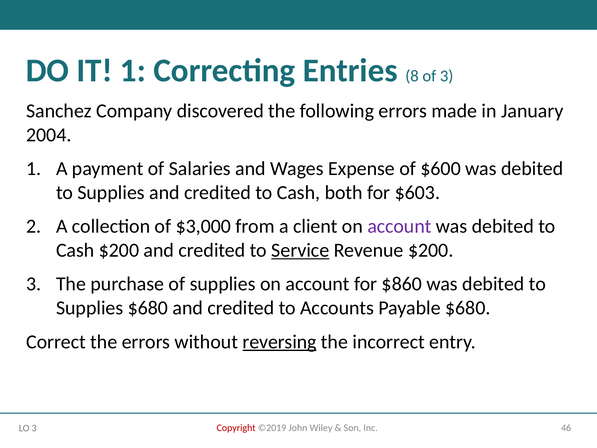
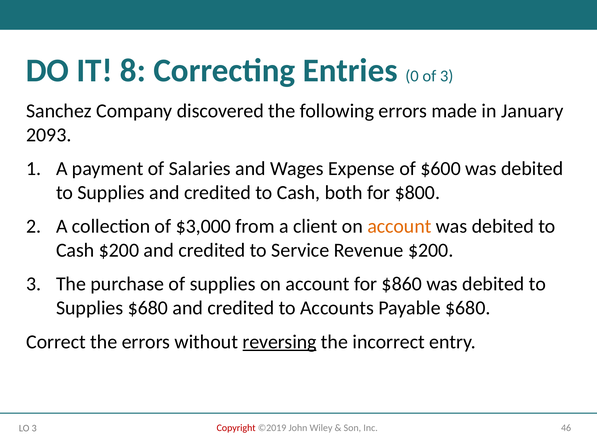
IT 1: 1 -> 8
8: 8 -> 0
2004: 2004 -> 2093
$603: $603 -> $800
account at (399, 226) colour: purple -> orange
Service underline: present -> none
